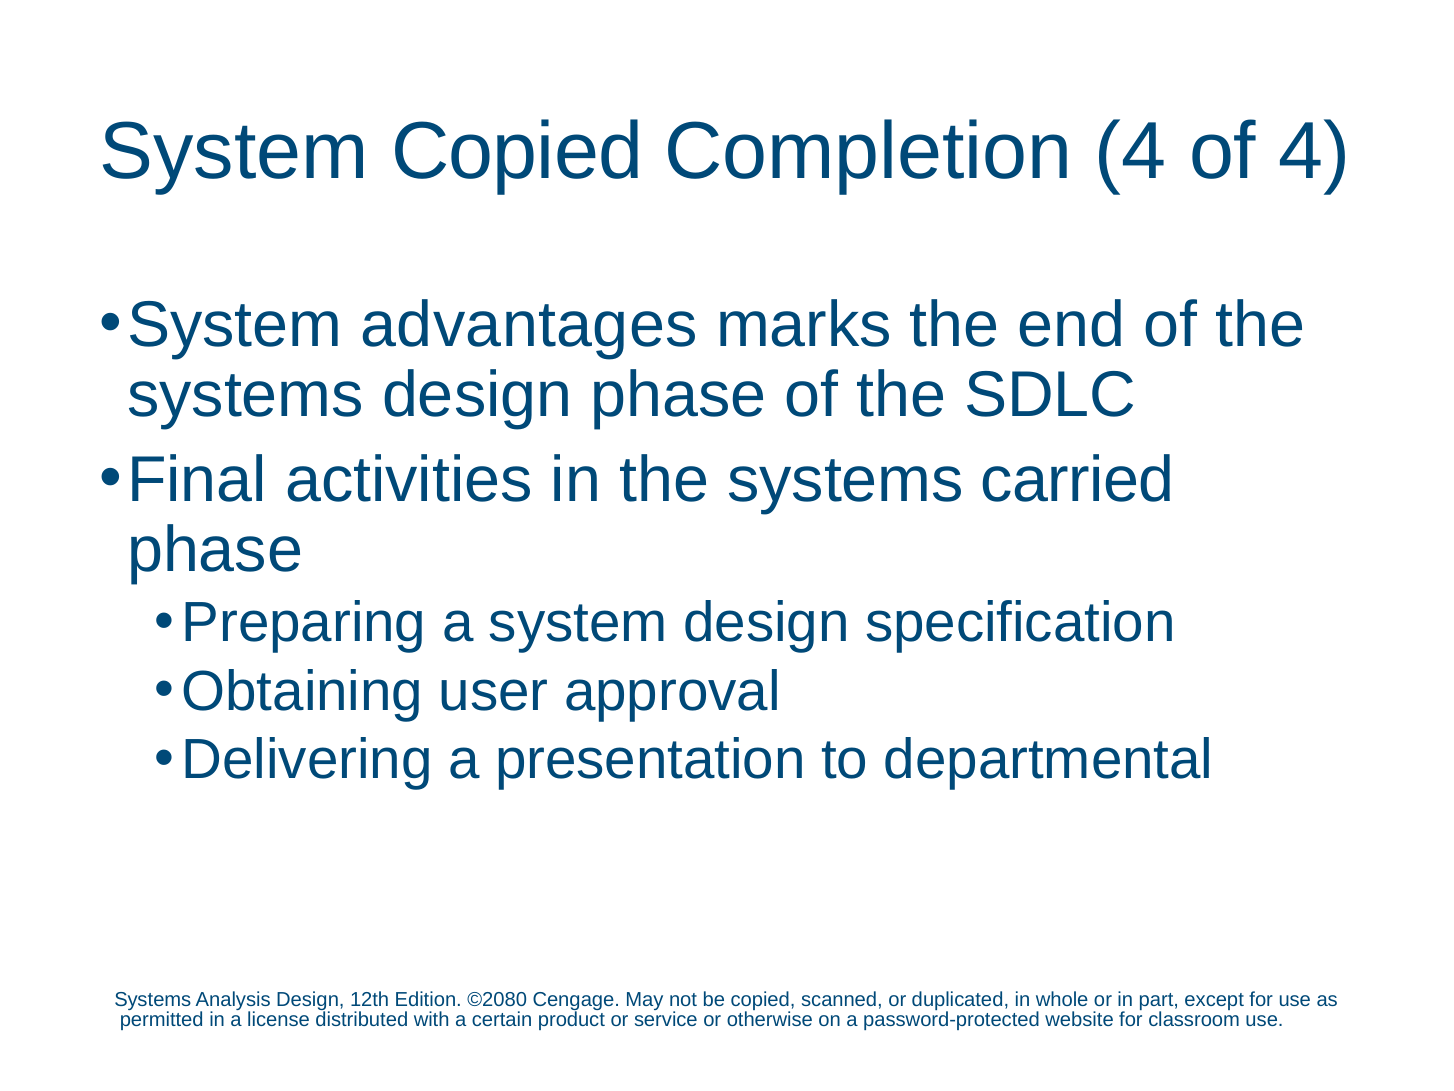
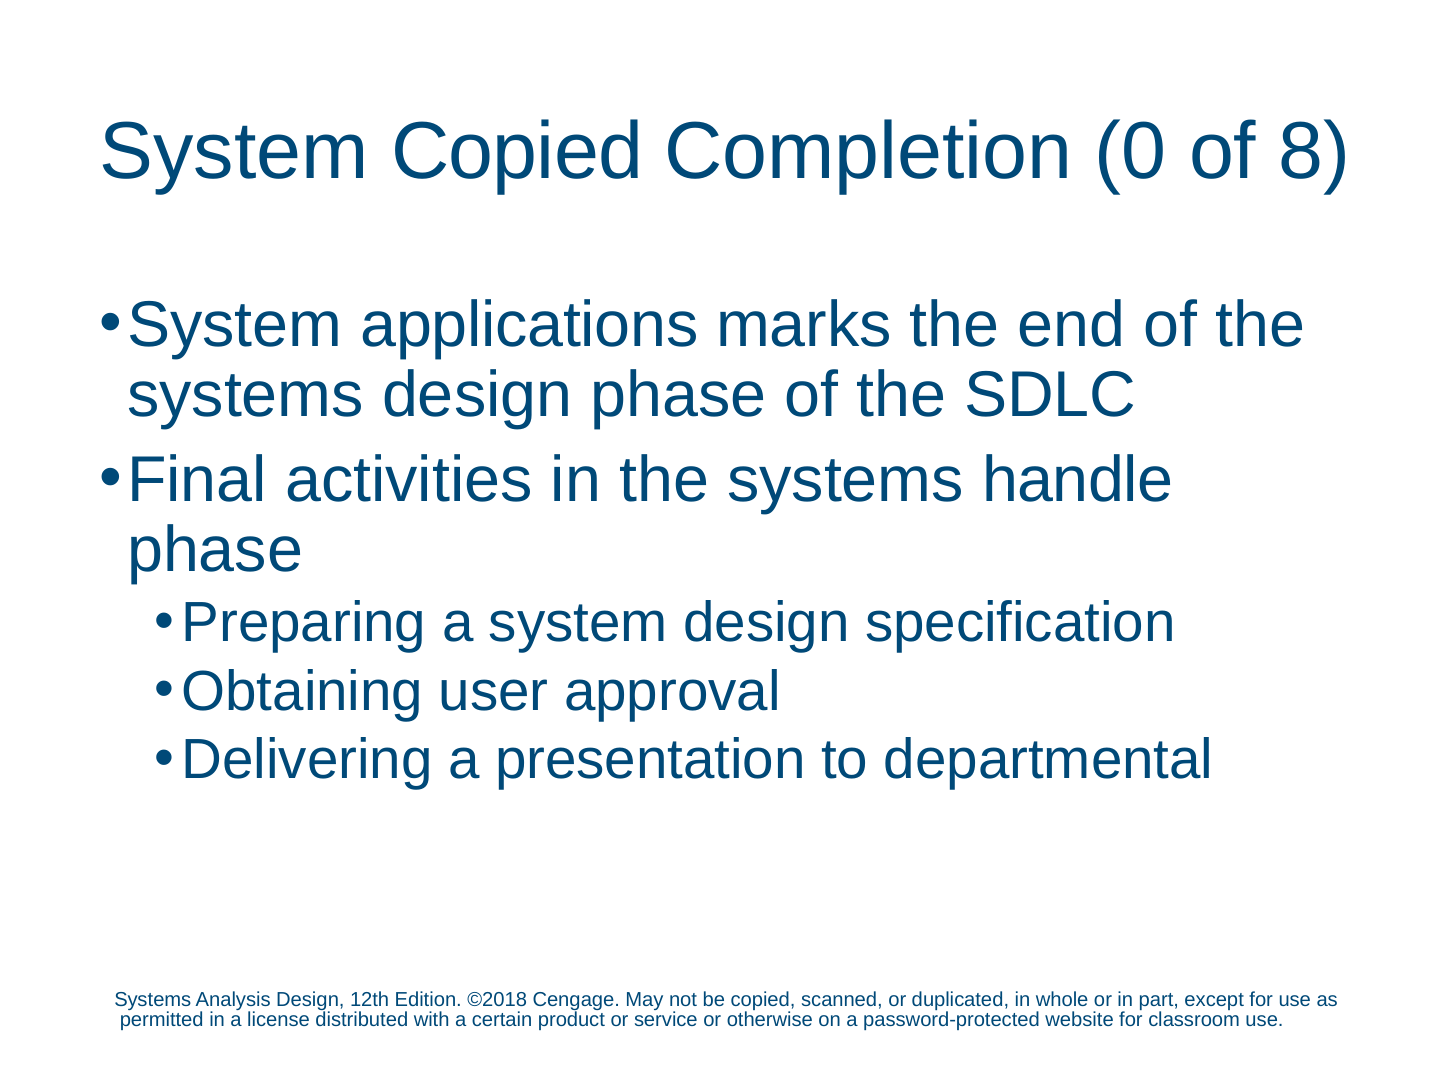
Completion 4: 4 -> 0
of 4: 4 -> 8
advantages: advantages -> applications
carried: carried -> handle
©2080: ©2080 -> ©2018
